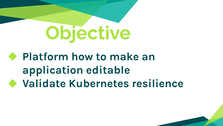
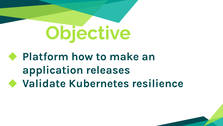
editable: editable -> releases
